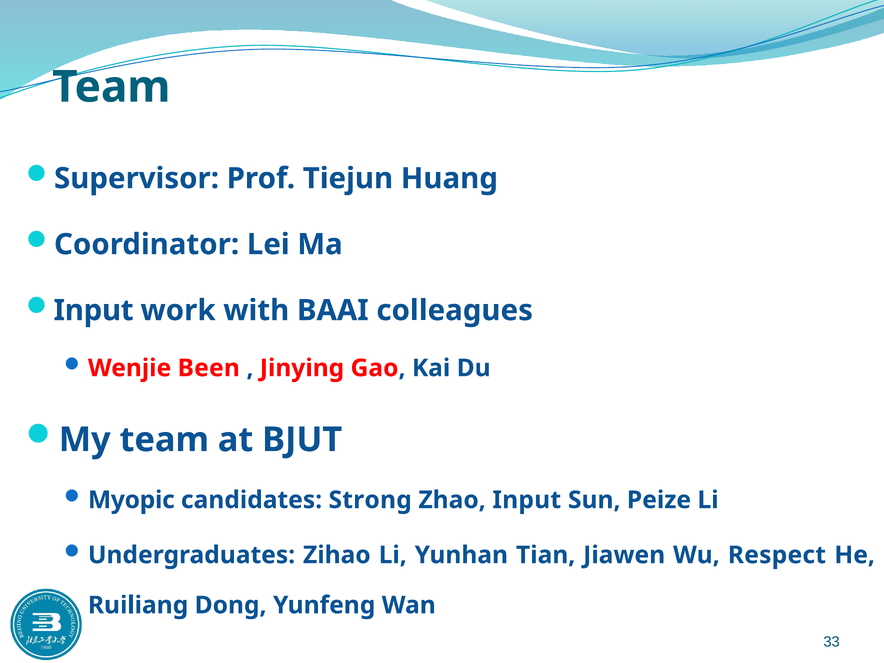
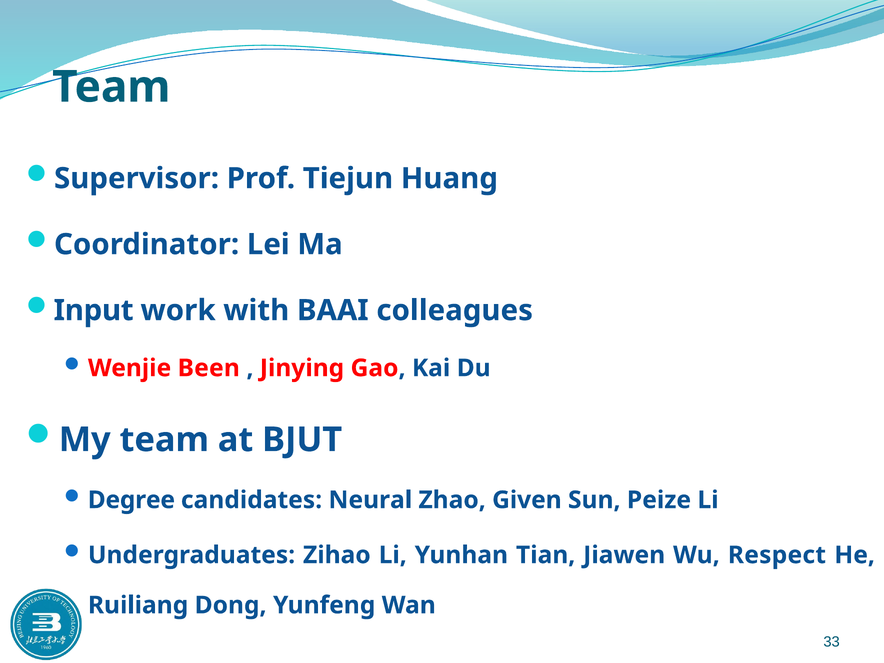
Myopic: Myopic -> Degree
Strong: Strong -> Neural
Zhao Input: Input -> Given
